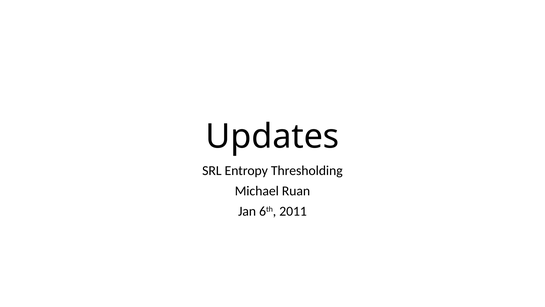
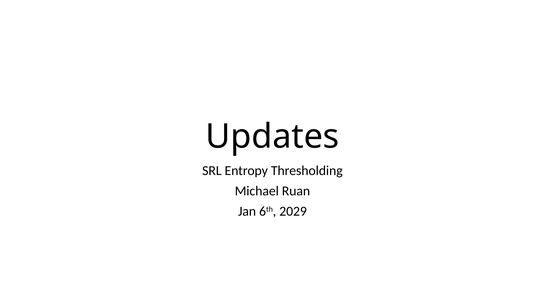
2011: 2011 -> 2029
